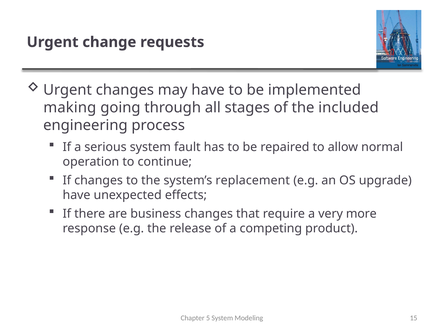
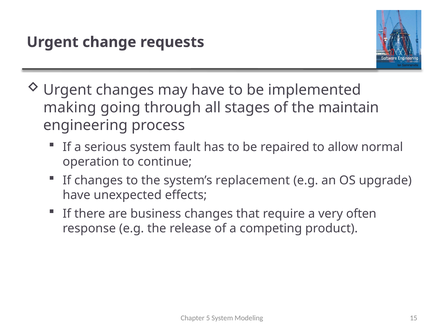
included: included -> maintain
more: more -> often
